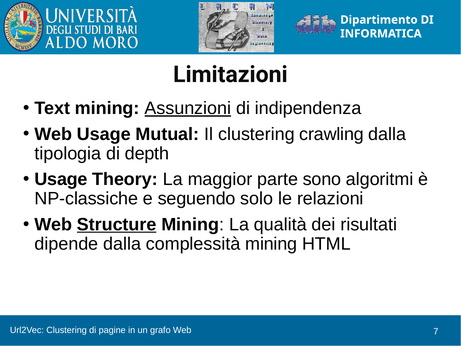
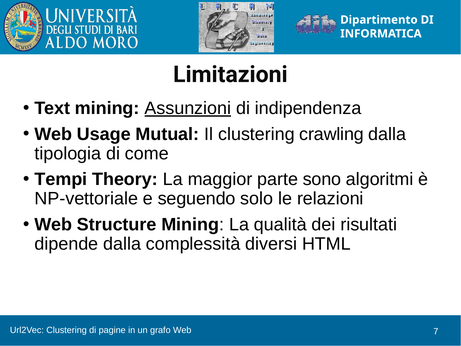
depth: depth -> come
Usage at (61, 179): Usage -> Tempi
NP-classiche: NP-classiche -> NP-vettoriale
Structure underline: present -> none
complessità mining: mining -> diversi
